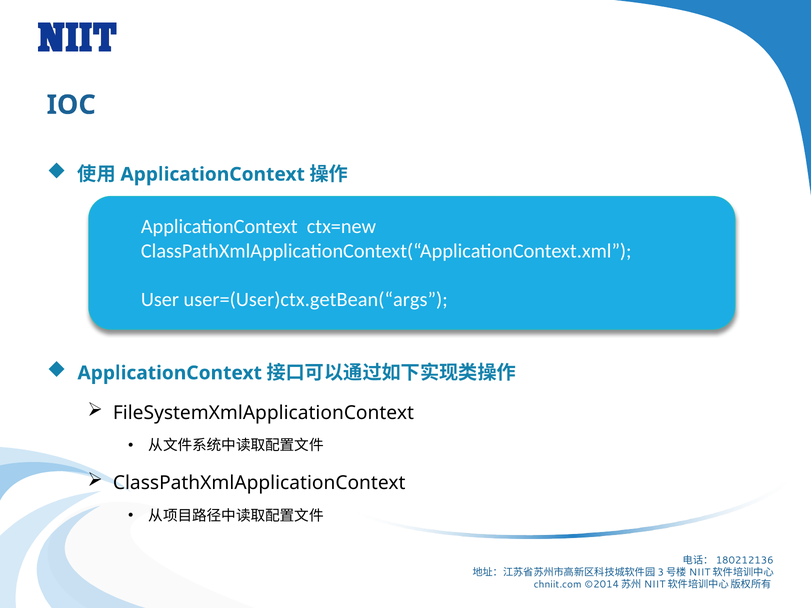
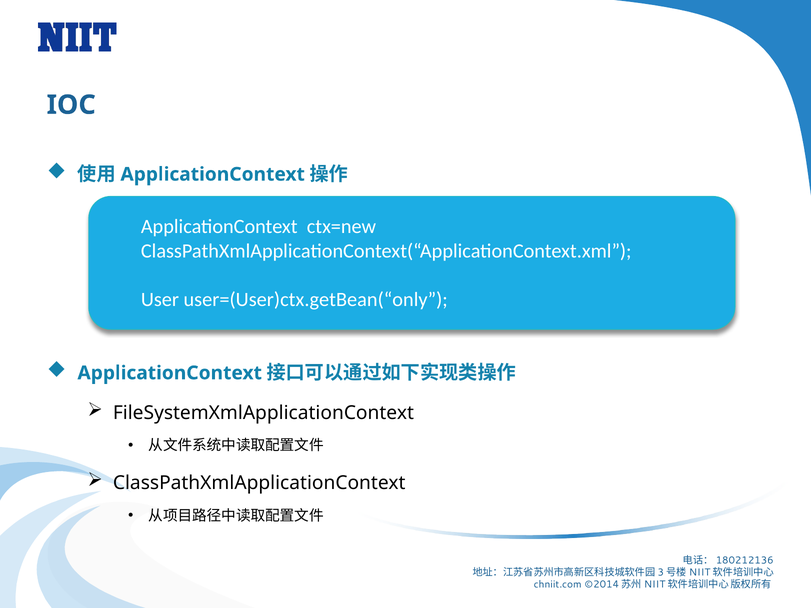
user=(User)ctx.getBean(“args: user=(User)ctx.getBean(“args -> user=(User)ctx.getBean(“only
